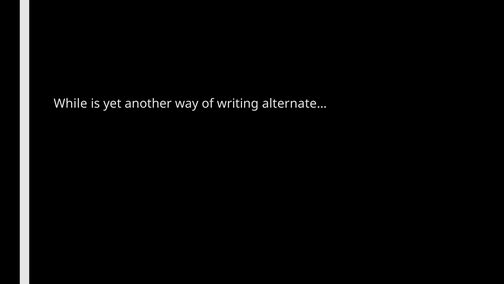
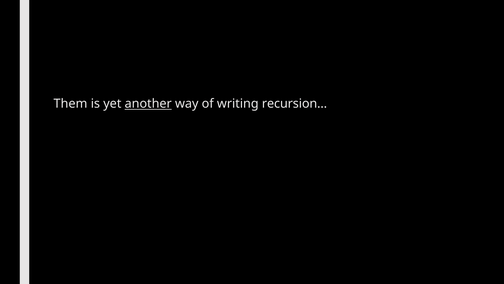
While: While -> Them
another underline: none -> present
alternate…: alternate… -> recursion…
